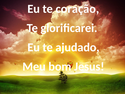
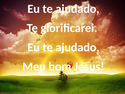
coração at (77, 9): coração -> ajudado
